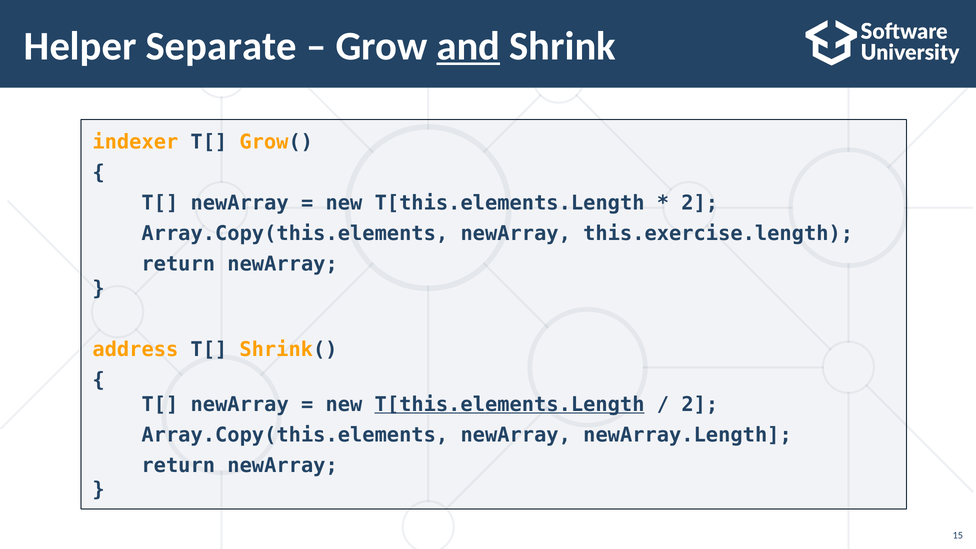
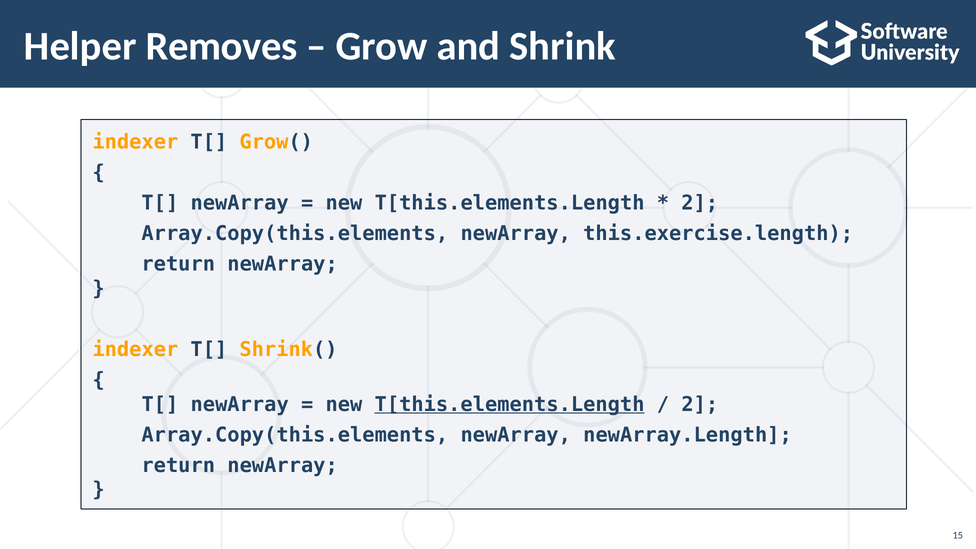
Separate: Separate -> Removes
and underline: present -> none
address at (135, 349): address -> indexer
